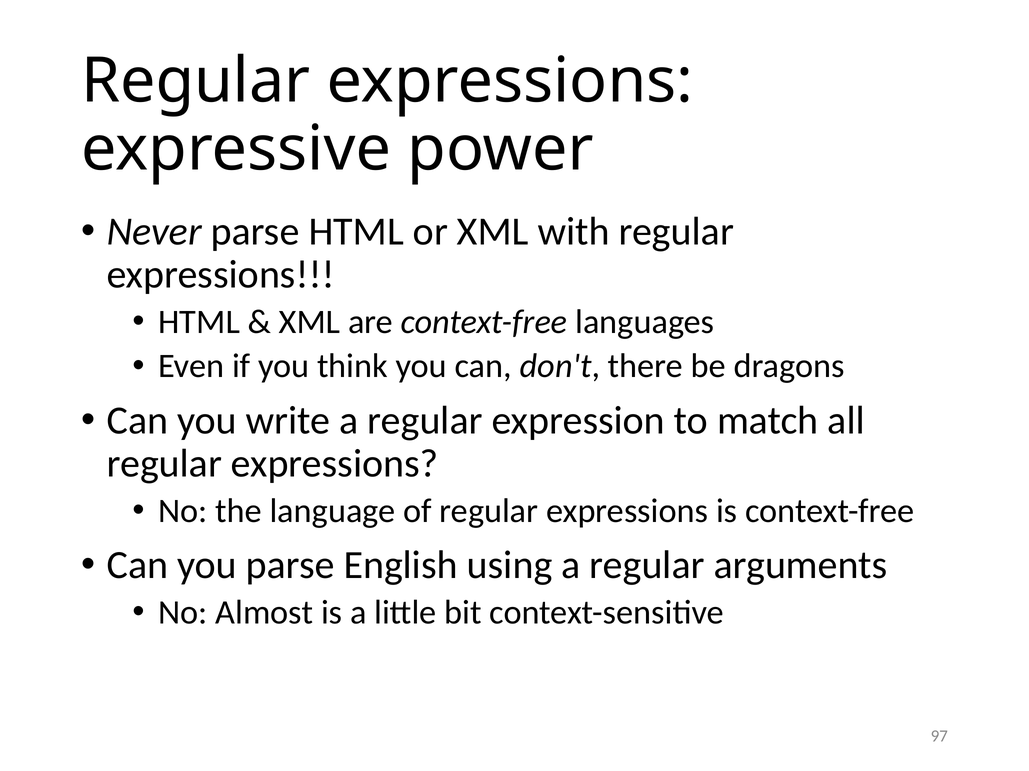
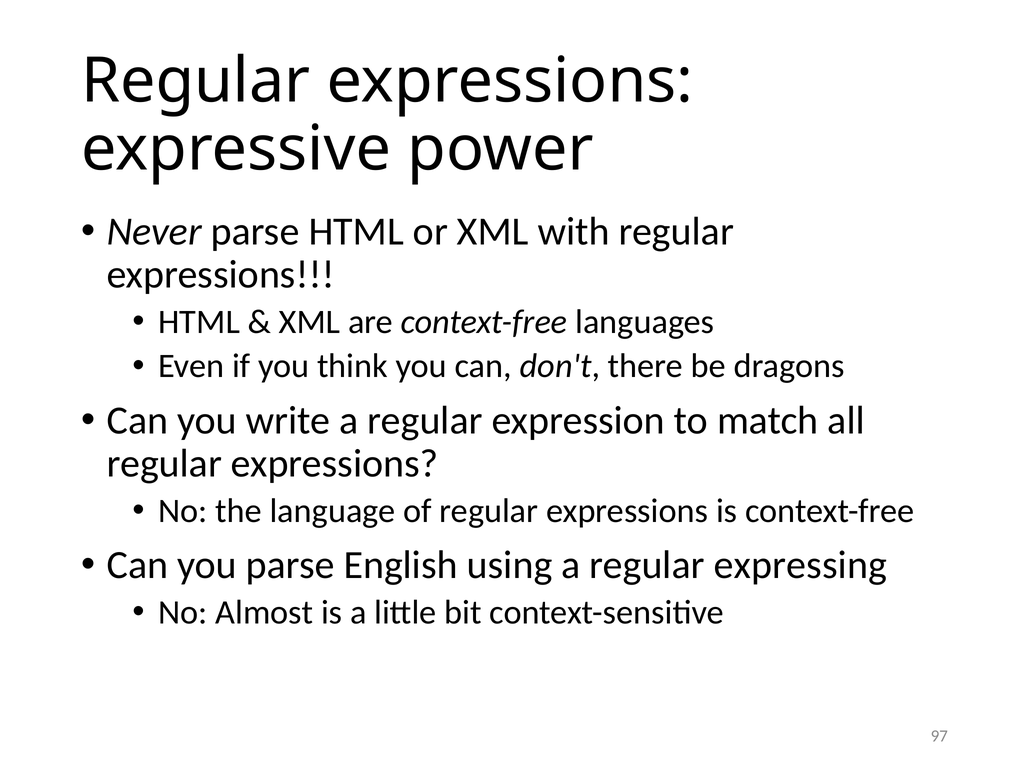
arguments: arguments -> expressing
